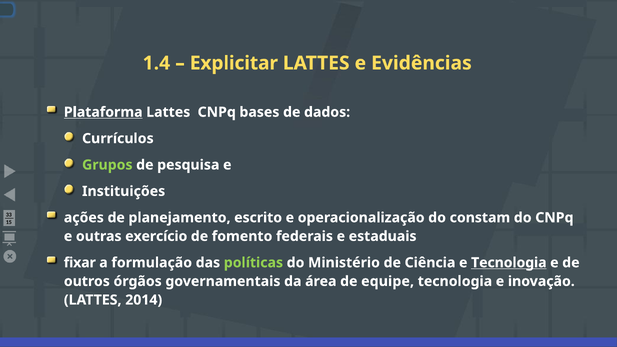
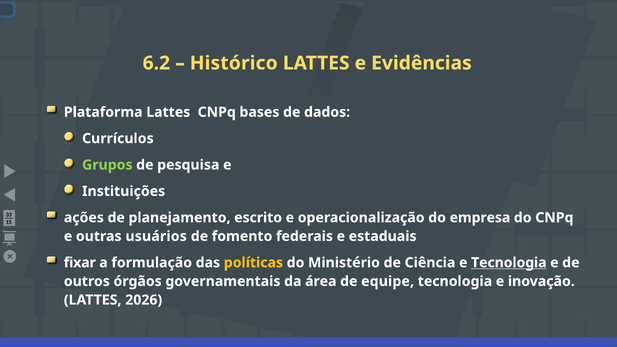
1.4: 1.4 -> 6.2
Explicitar: Explicitar -> Histórico
Plataforma underline: present -> none
constam: constam -> empresa
exercício: exercício -> usuários
políticas colour: light green -> yellow
2014: 2014 -> 2026
